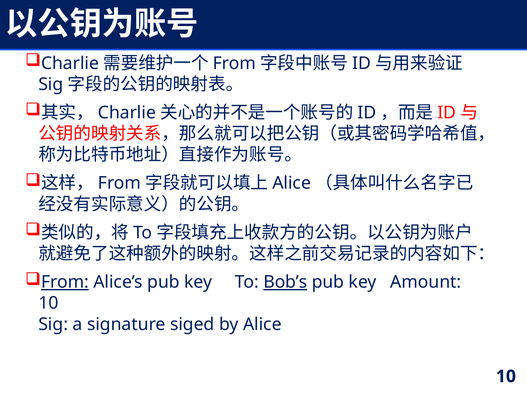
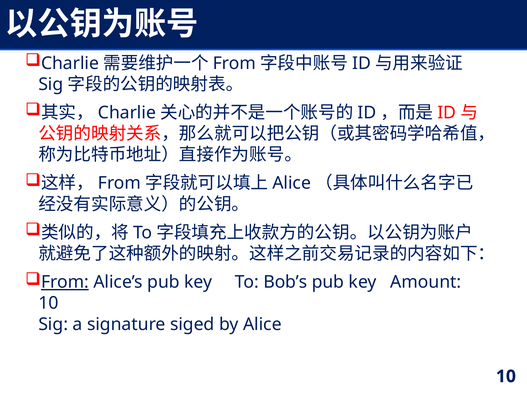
Bob’s underline: present -> none
